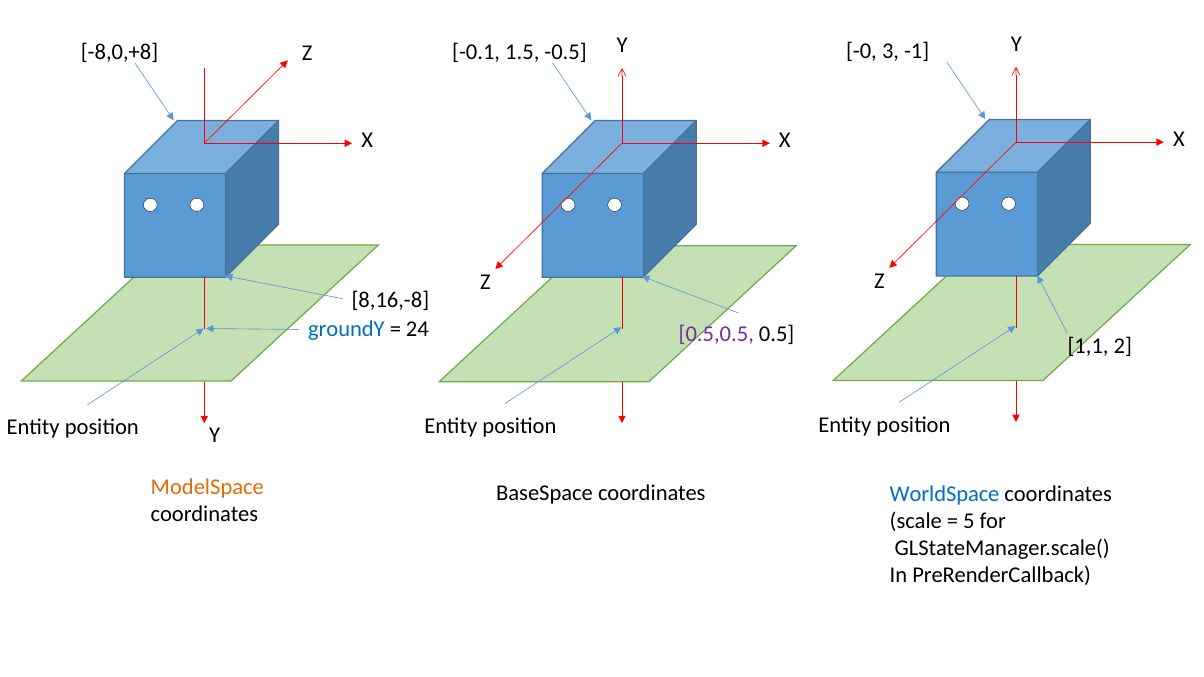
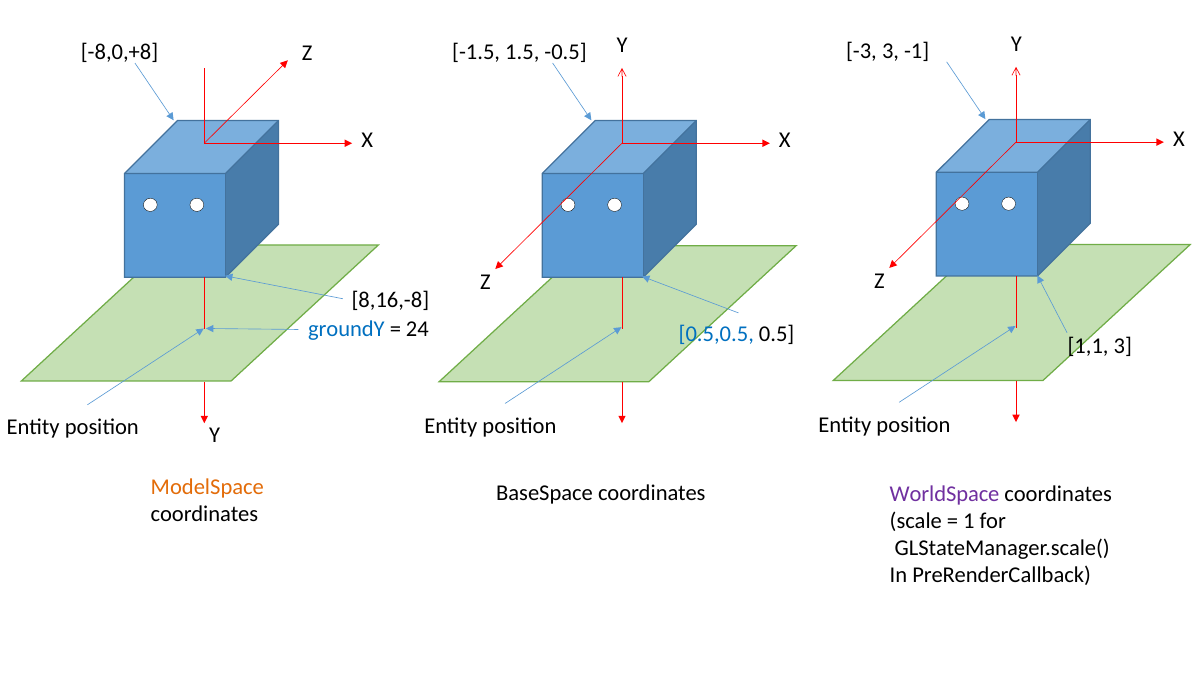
-0: -0 -> -3
-0.1: -0.1 -> -1.5
0.5,0.5 colour: purple -> blue
1,1 2: 2 -> 3
WorldSpace colour: blue -> purple
5: 5 -> 1
